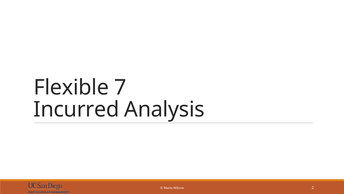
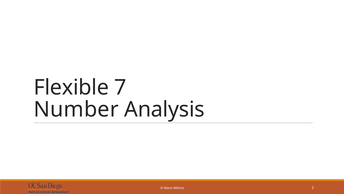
Incurred: Incurred -> Number
